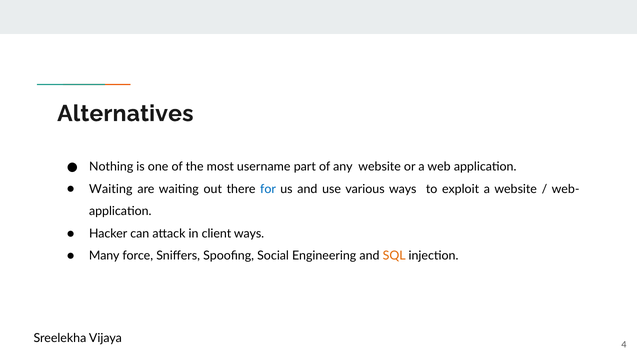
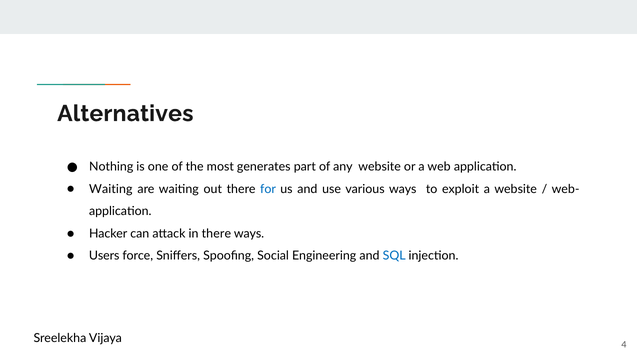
username: username -> generates
in client: client -> there
Many: Many -> Users
SQL colour: orange -> blue
